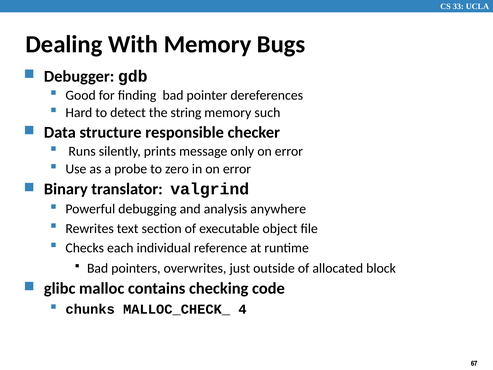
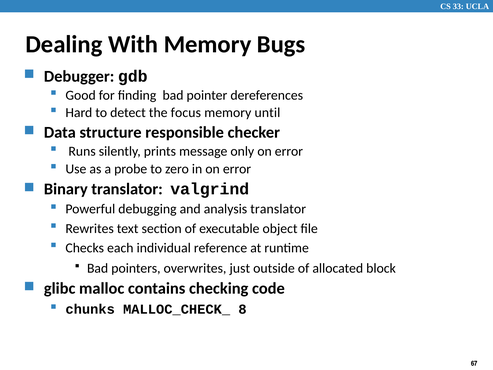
string: string -> focus
such: such -> until
analysis anywhere: anywhere -> translator
4: 4 -> 8
